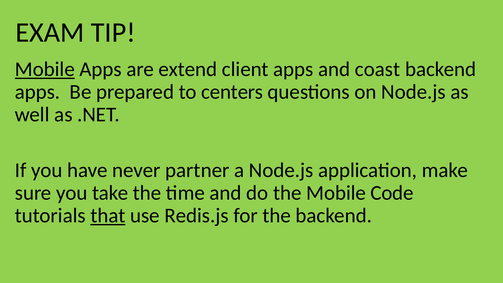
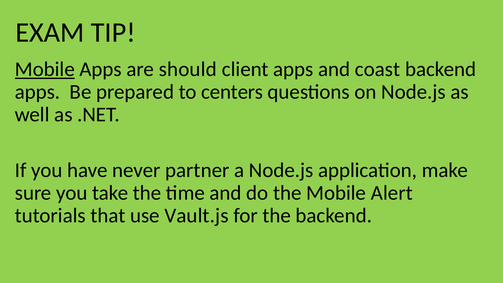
extend: extend -> should
Code: Code -> Alert
that underline: present -> none
Redis.js: Redis.js -> Vault.js
